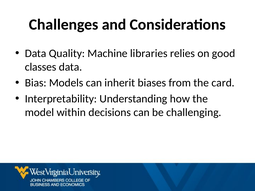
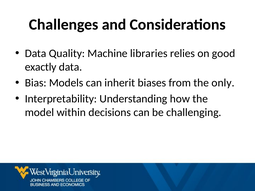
classes: classes -> exactly
card: card -> only
